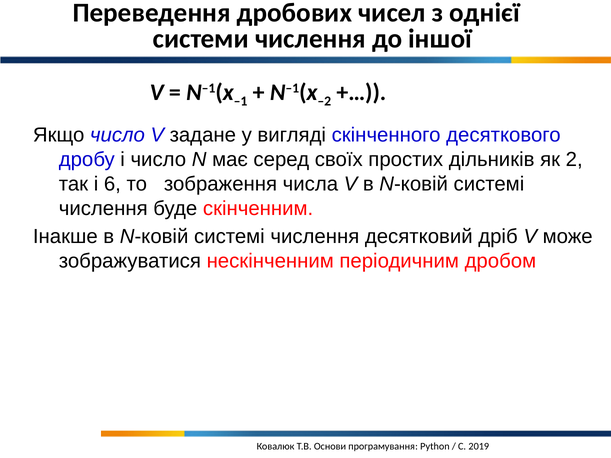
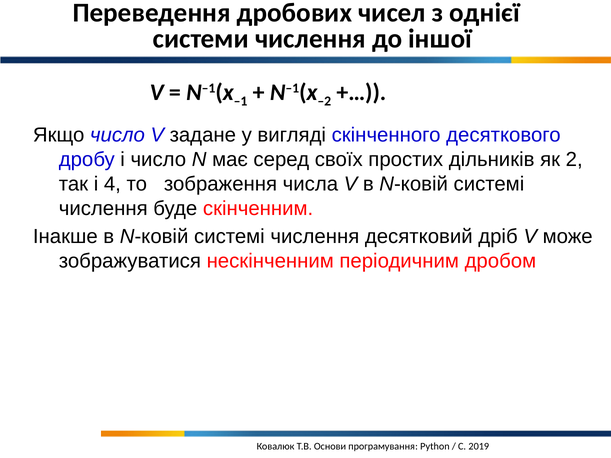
6: 6 -> 4
